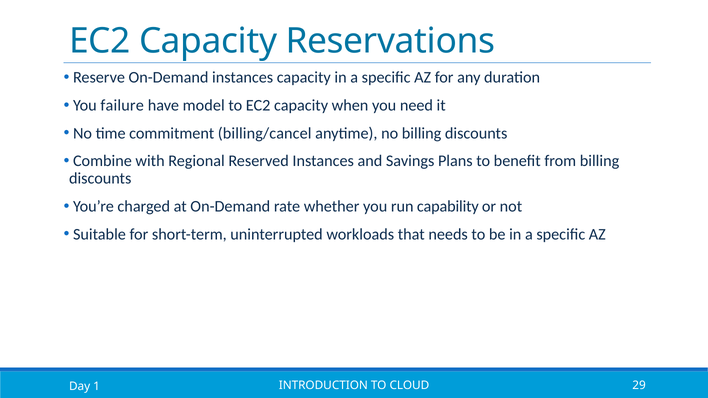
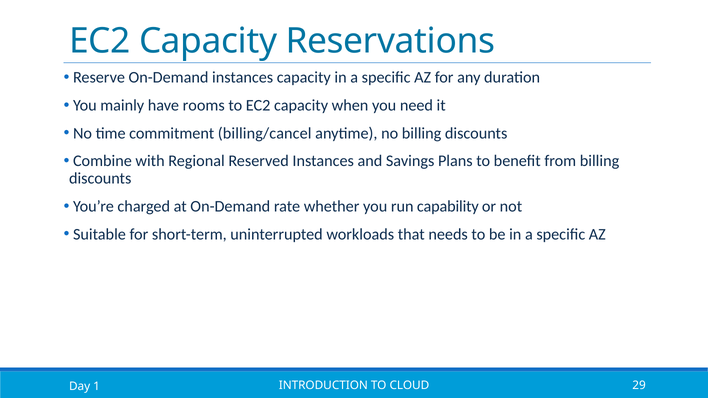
failure: failure -> mainly
model: model -> rooms
